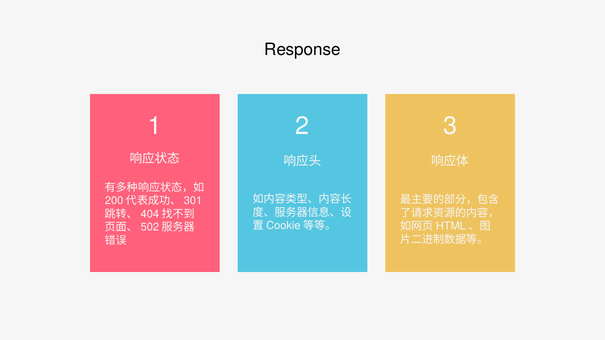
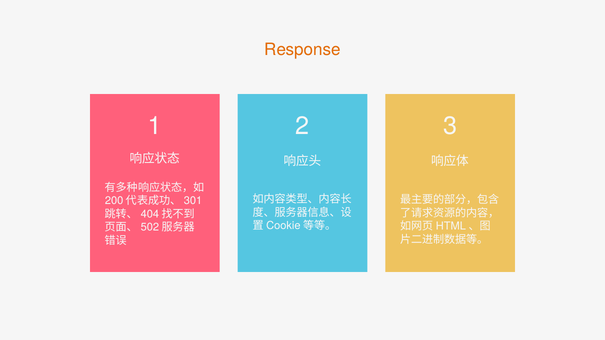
Response colour: black -> orange
